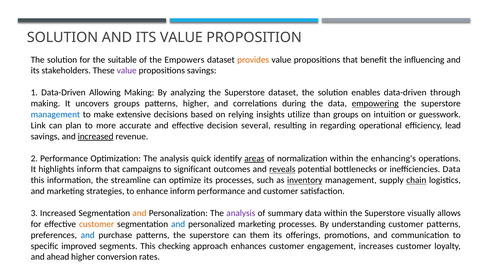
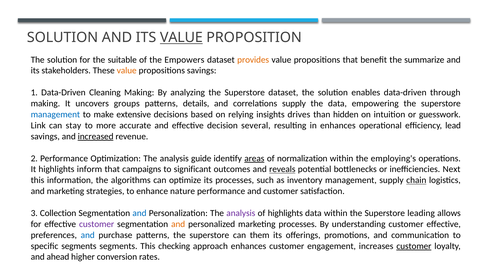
VALUE at (181, 38) underline: none -> present
influencing: influencing -> summarize
value at (127, 71) colour: purple -> orange
Allowing: Allowing -> Cleaning
patterns higher: higher -> details
correlations during: during -> supply
empowering underline: present -> none
utilize: utilize -> drives
than groups: groups -> hidden
plan: plan -> stay
in regarding: regarding -> enhances
quick: quick -> guide
enhancing's: enhancing's -> employing's
inefficiencies Data: Data -> Next
streamline: streamline -> algorithms
inventory underline: present -> none
enhance inform: inform -> nature
3 Increased: Increased -> Collection
and at (139, 214) colour: orange -> blue
of summary: summary -> highlights
visually: visually -> leading
customer at (97, 224) colour: orange -> purple
and at (178, 224) colour: blue -> orange
customer patterns: patterns -> effective
specific improved: improved -> segments
customer at (414, 246) underline: none -> present
